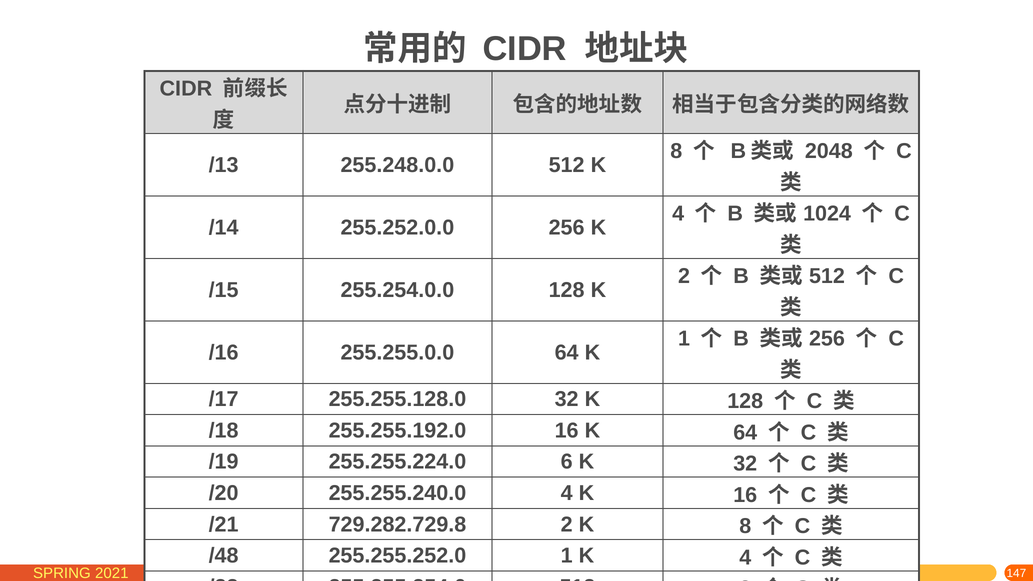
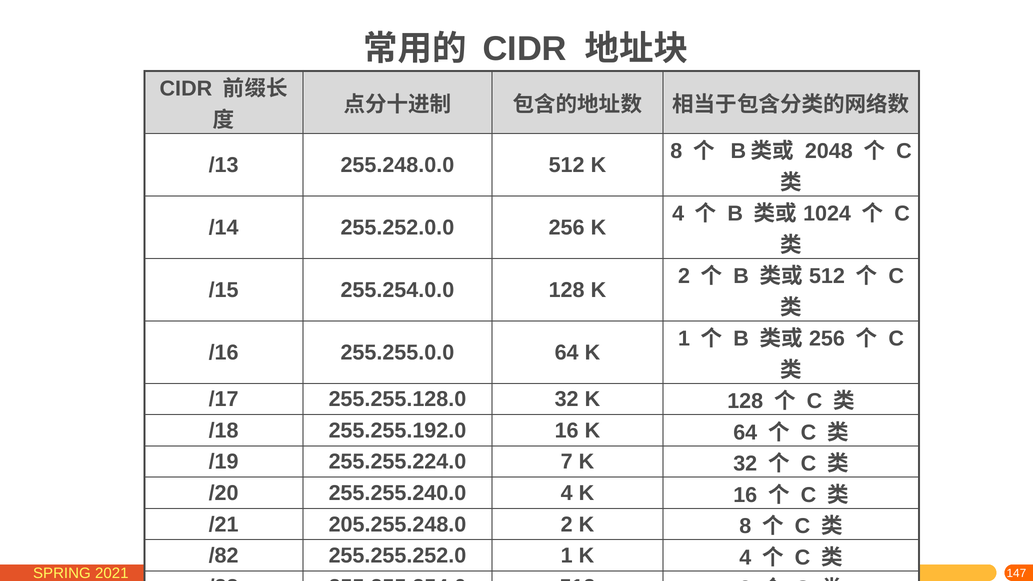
6: 6 -> 7
729.282.729.8: 729.282.729.8 -> 205.255.248.0
/48: /48 -> /82
